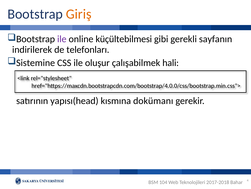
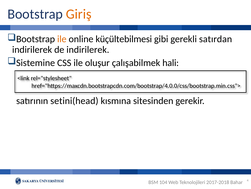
ile at (62, 39) colour: purple -> orange
sayfanın: sayfanın -> satırdan
de telefonları: telefonları -> indirilerek
yapısı(head: yapısı(head -> setini(head
dokümanı: dokümanı -> sitesinden
